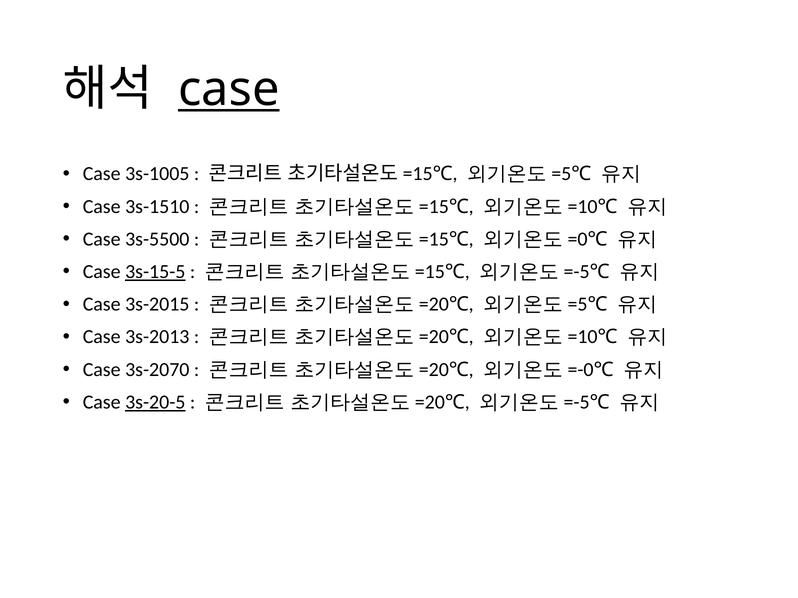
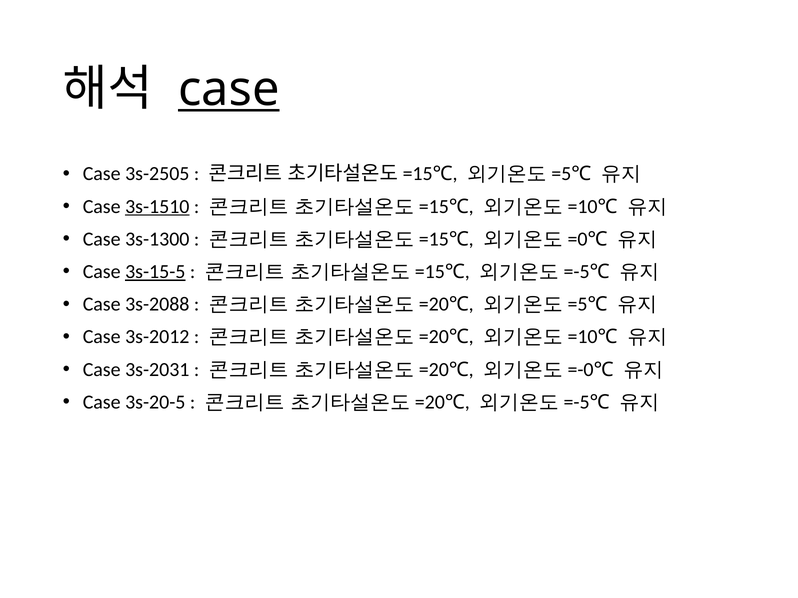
3s-1005: 3s-1005 -> 3s-2505
3s-1510 underline: none -> present
3s-5500: 3s-5500 -> 3s-1300
3s-2015: 3s-2015 -> 3s-2088
3s-2013: 3s-2013 -> 3s-2012
3s-2070: 3s-2070 -> 3s-2031
3s-20-5 underline: present -> none
